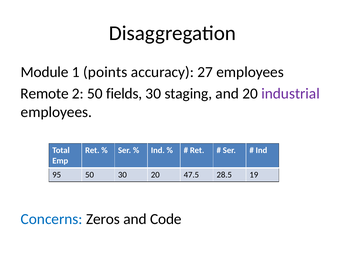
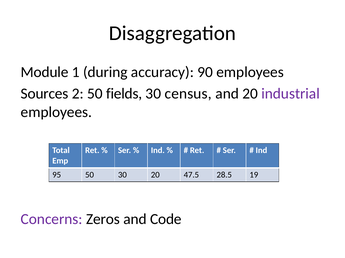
points: points -> during
27: 27 -> 90
Remote: Remote -> Sources
staging: staging -> census
Concerns colour: blue -> purple
